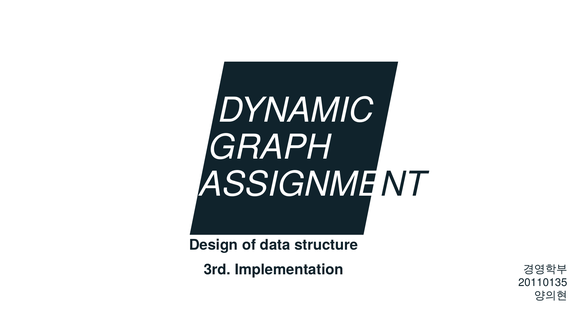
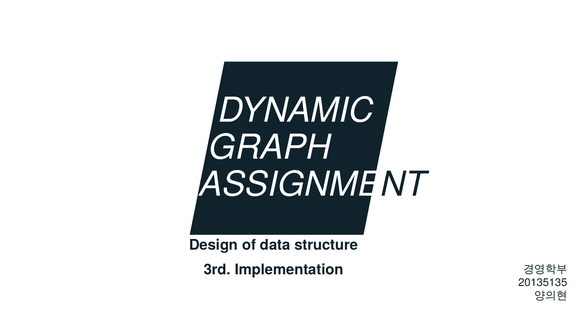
20110135: 20110135 -> 20135135
